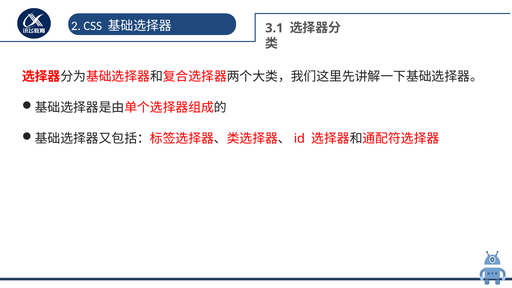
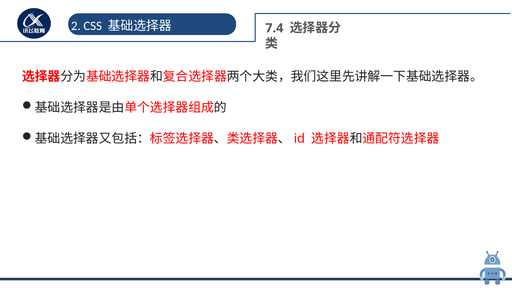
3.1: 3.1 -> 7.4
